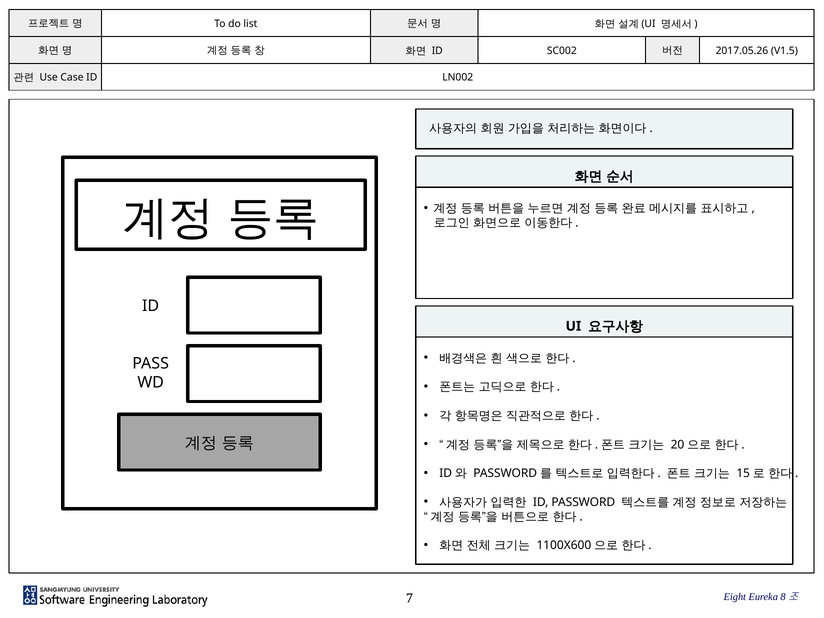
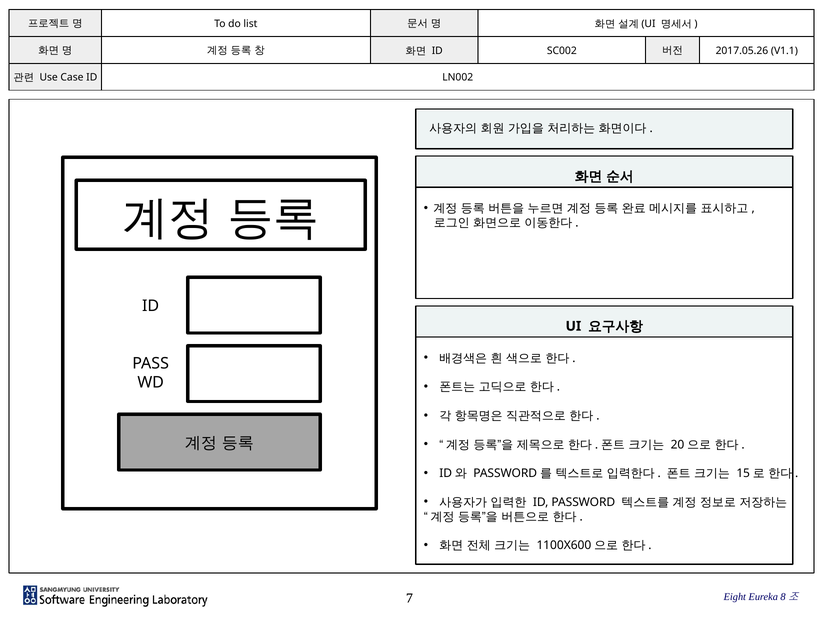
V1.5: V1.5 -> V1.1
